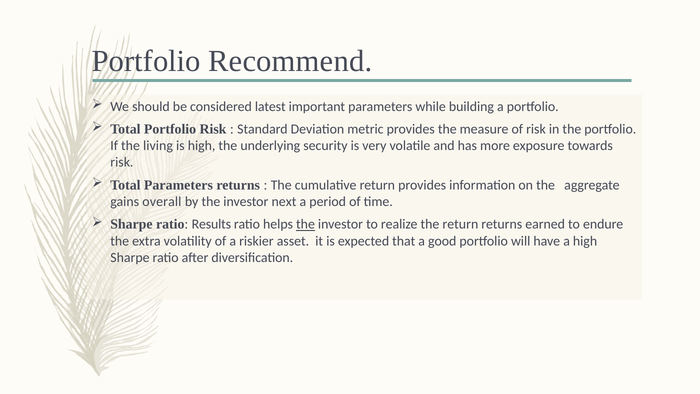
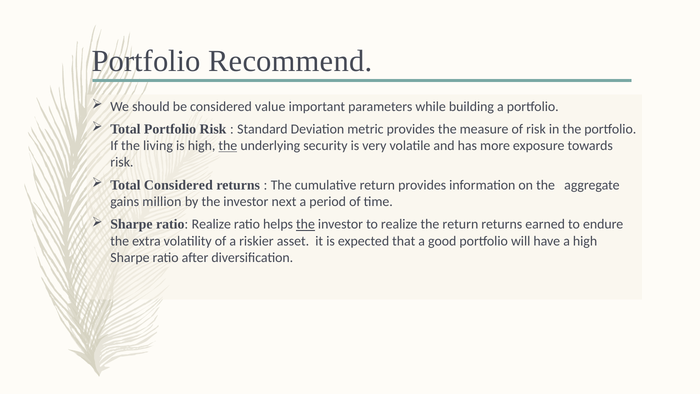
latest: latest -> value
the at (228, 146) underline: none -> present
Total Parameters: Parameters -> Considered
overall: overall -> million
ratio Results: Results -> Realize
